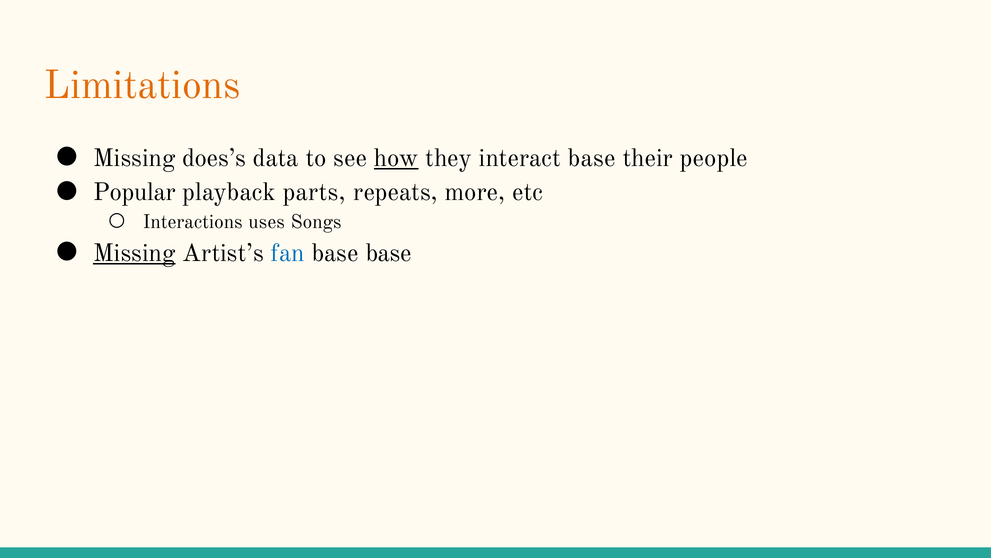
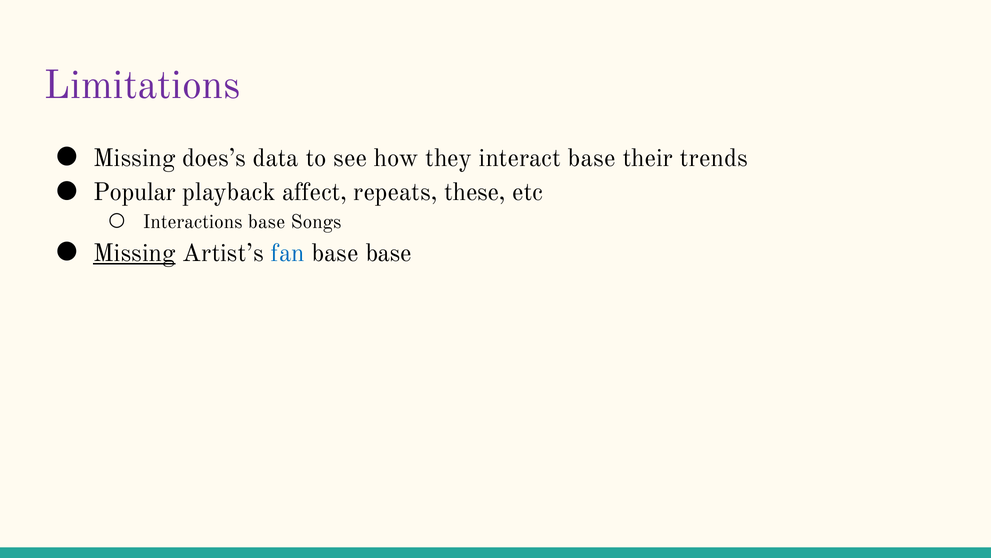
Limitations colour: orange -> purple
how underline: present -> none
people: people -> trends
parts: parts -> affect
more: more -> these
Interactions uses: uses -> base
